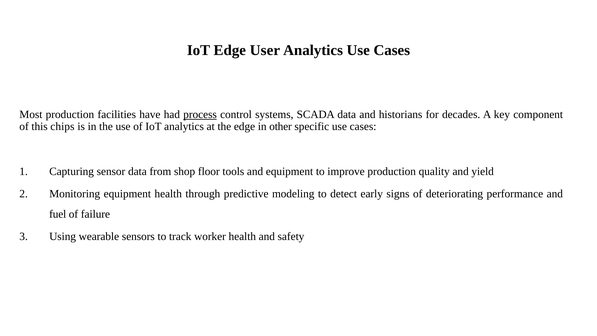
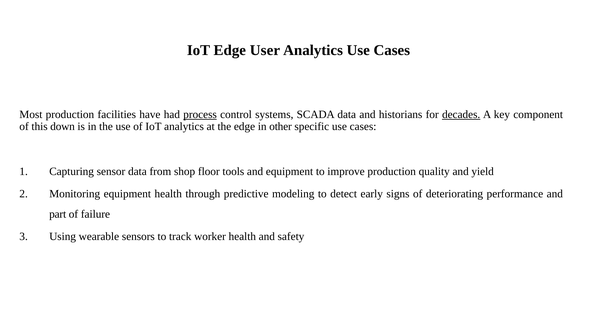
decades underline: none -> present
chips: chips -> down
fuel: fuel -> part
